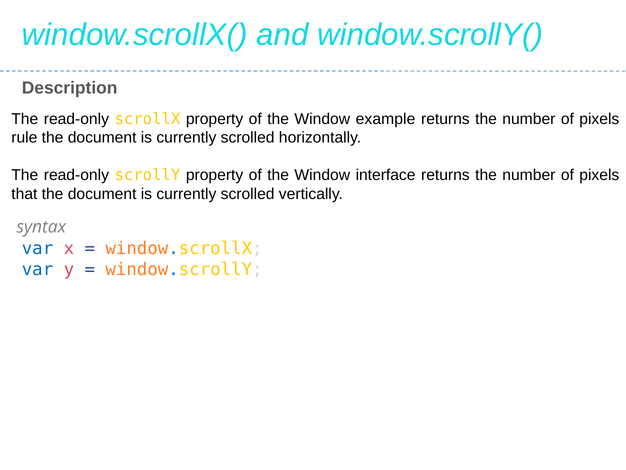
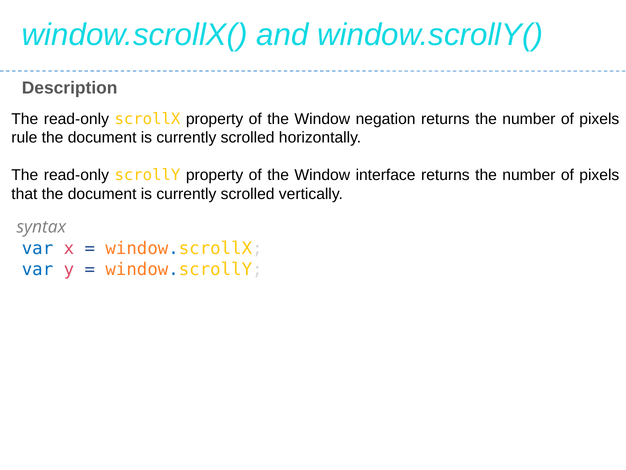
example: example -> negation
